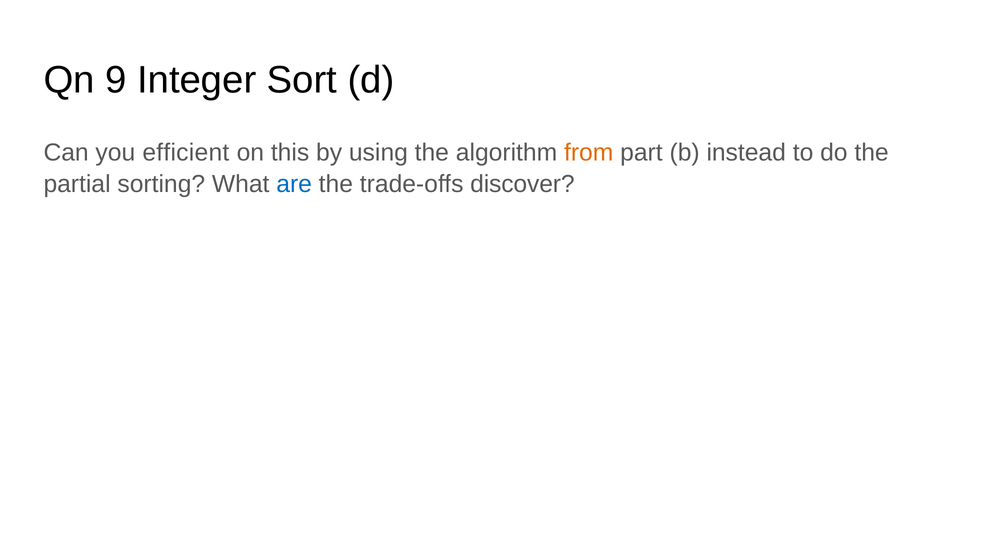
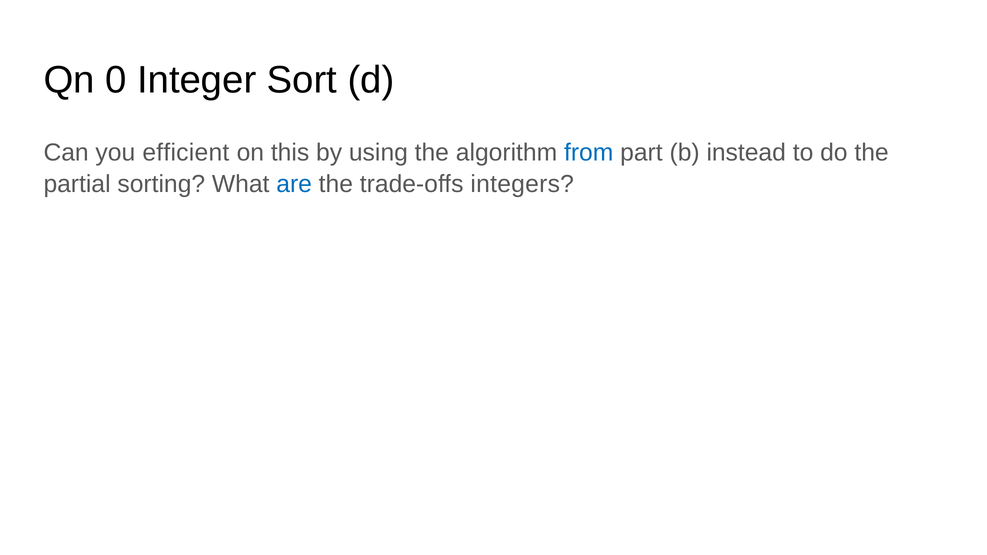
9: 9 -> 0
from colour: orange -> blue
discover: discover -> integers
